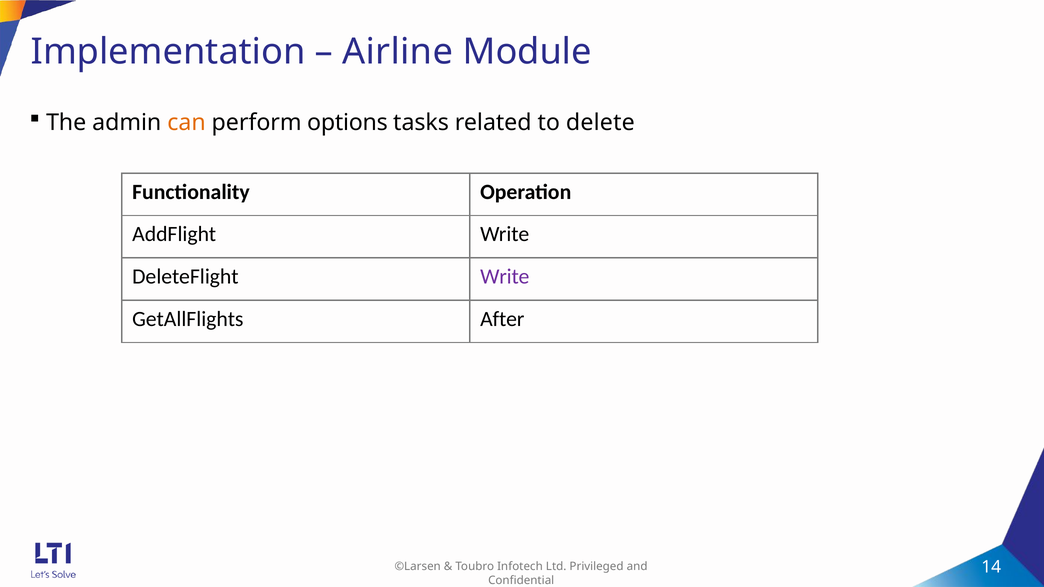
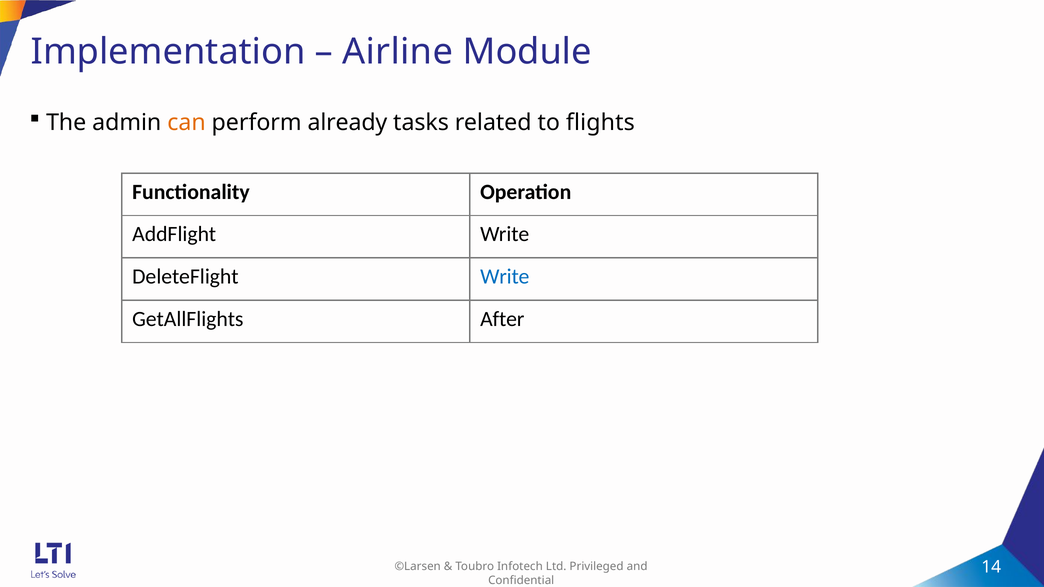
options: options -> already
delete: delete -> flights
Write at (505, 277) colour: purple -> blue
